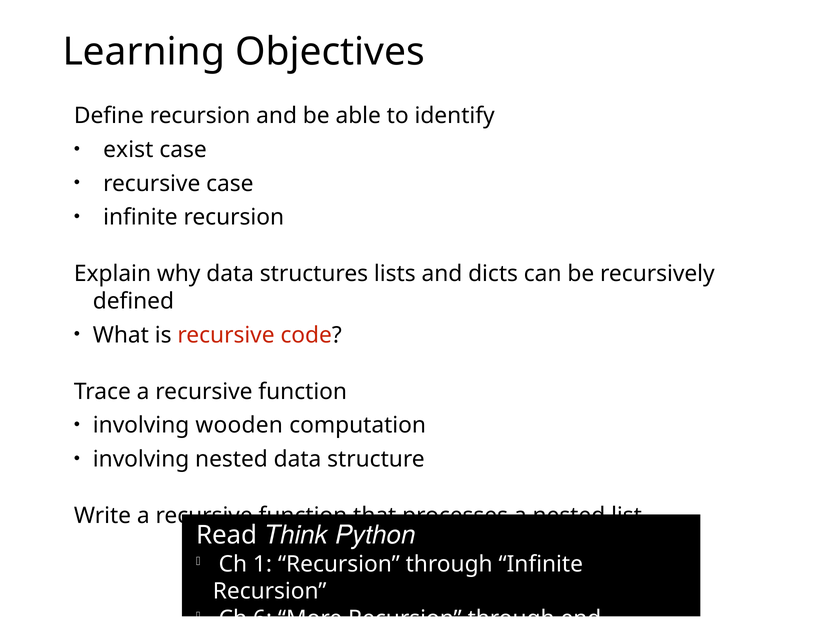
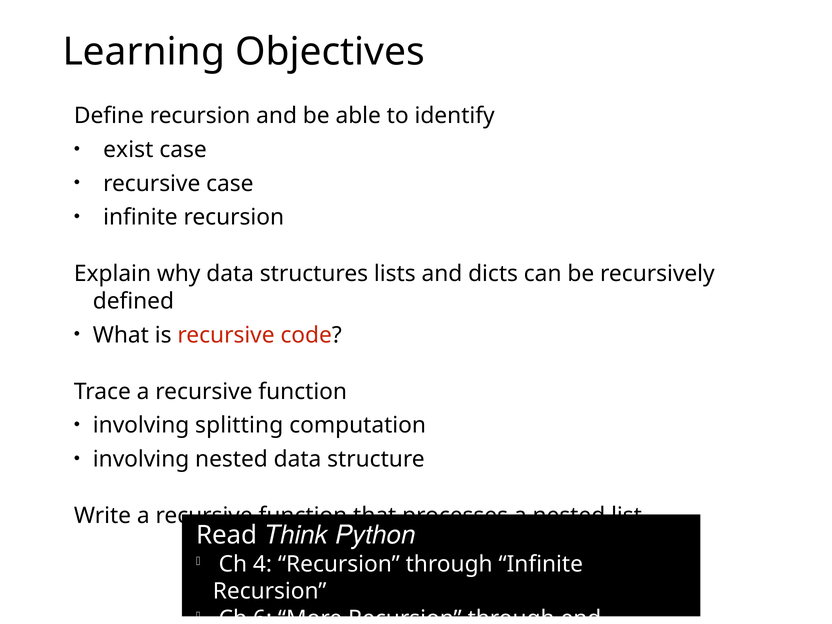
wooden: wooden -> splitting
1: 1 -> 4
